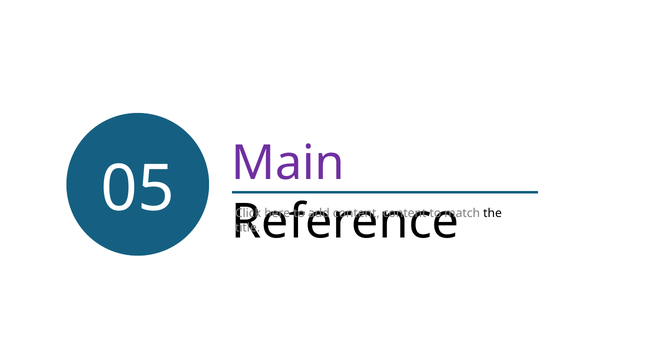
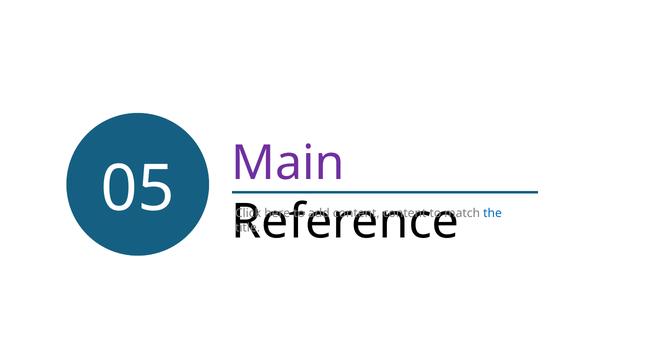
the colour: black -> blue
